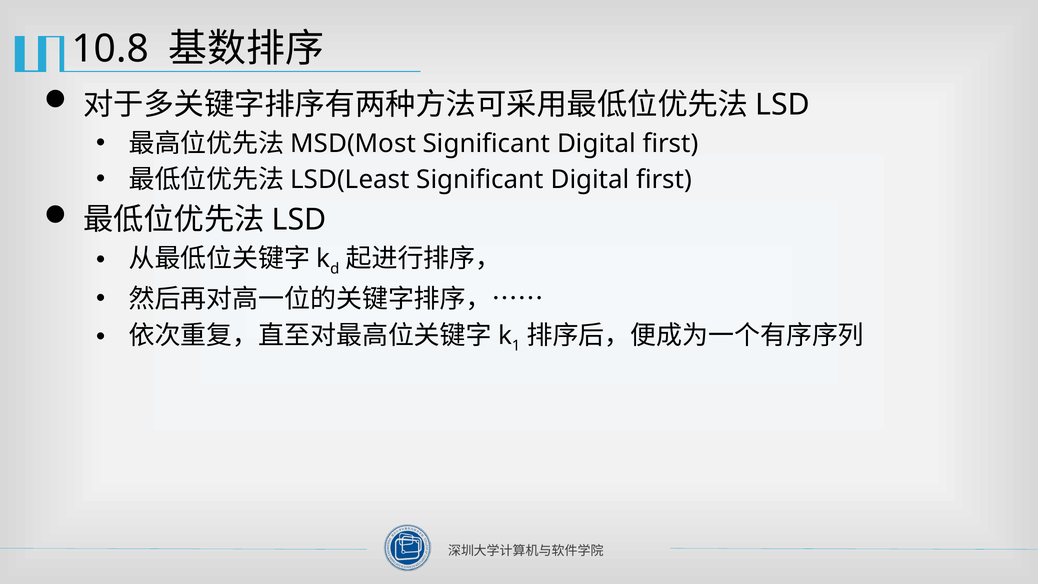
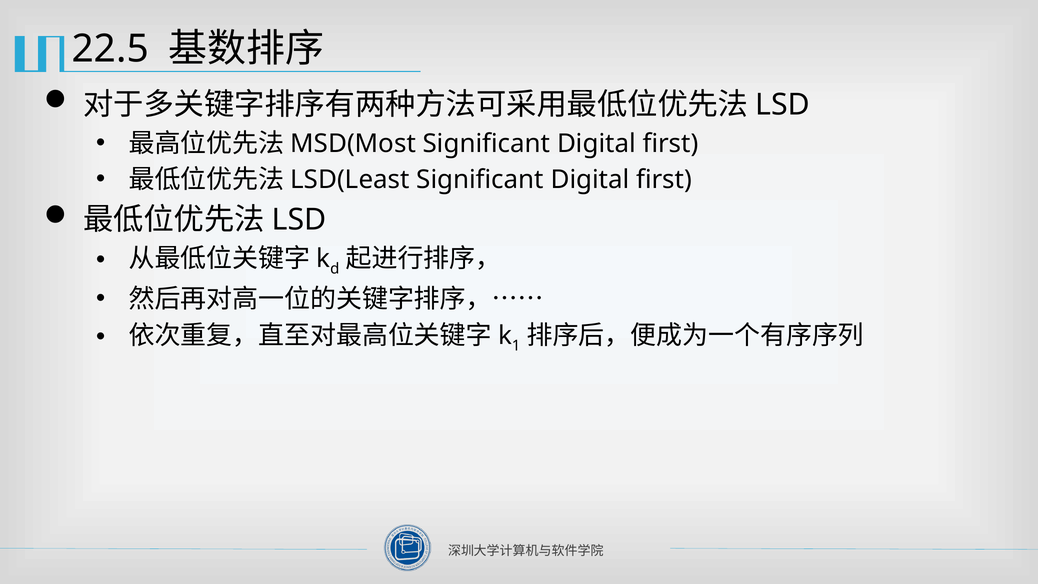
10.8: 10.8 -> 22.5
